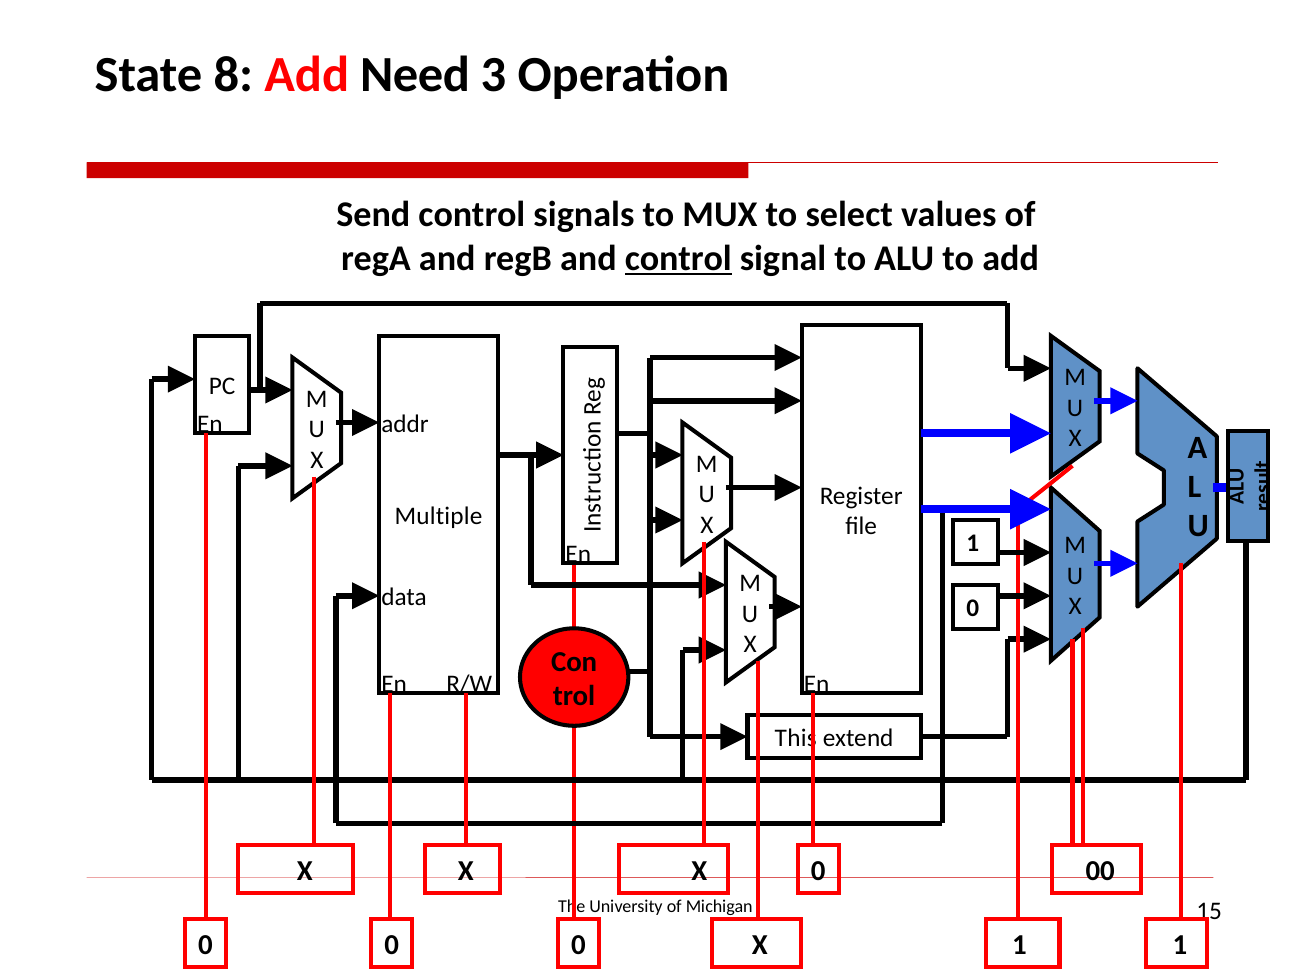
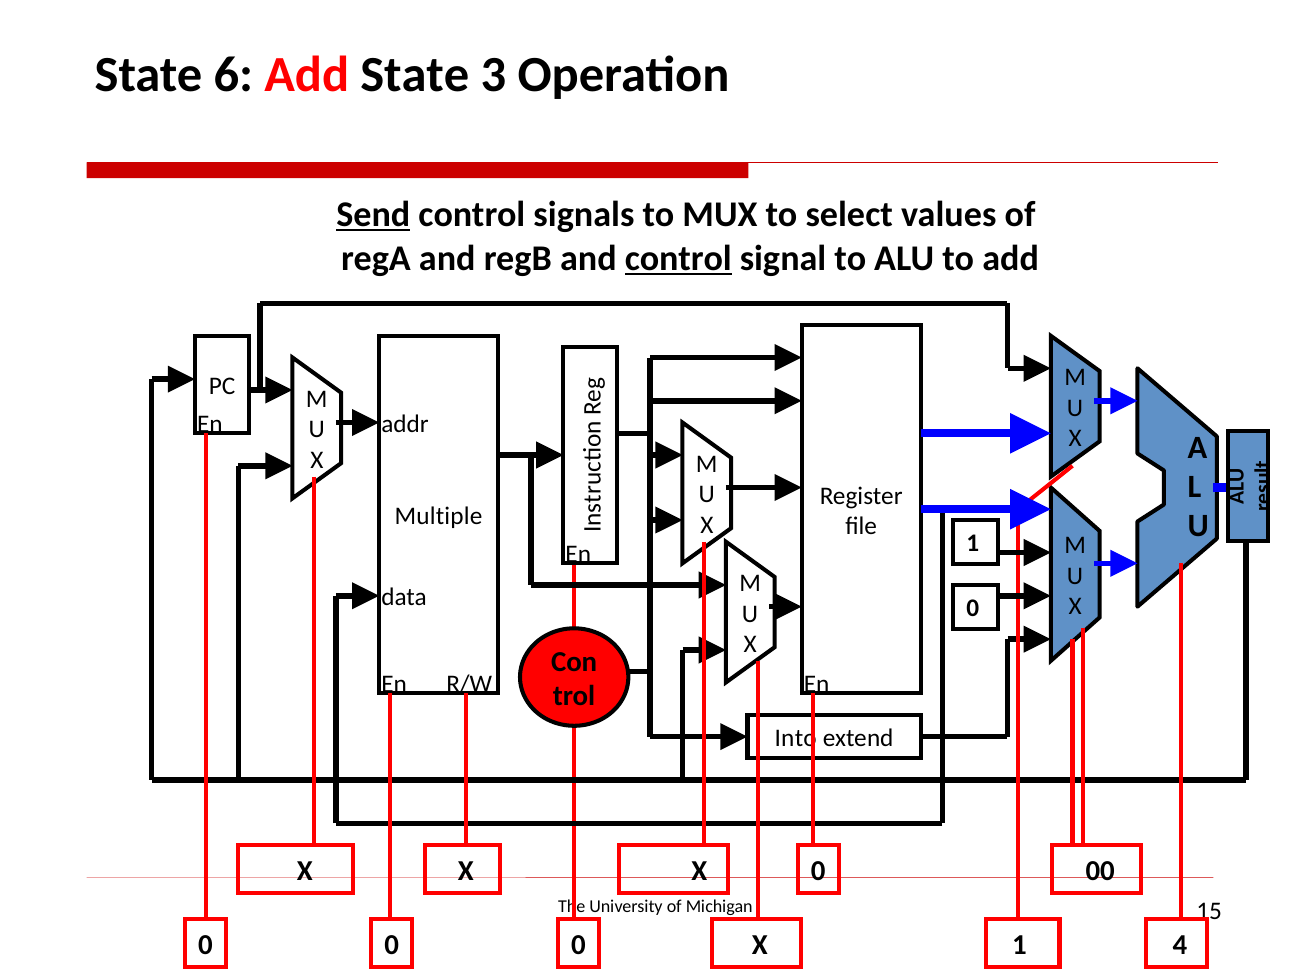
8: 8 -> 6
Add Need: Need -> State
Send underline: none -> present
This: This -> Into
1 at (1180, 945): 1 -> 4
